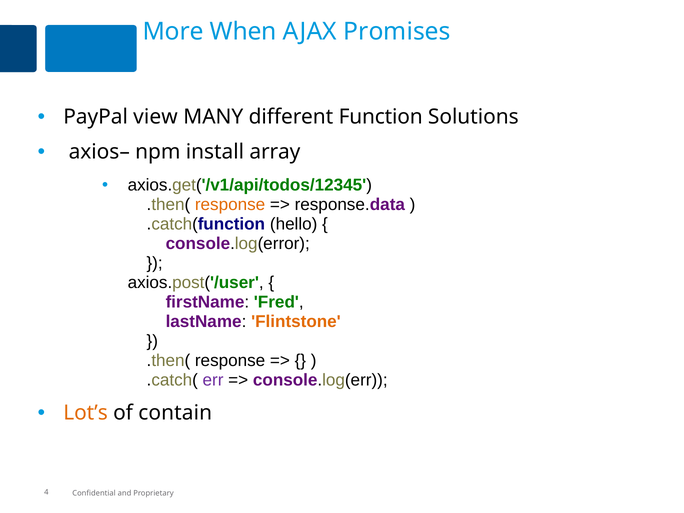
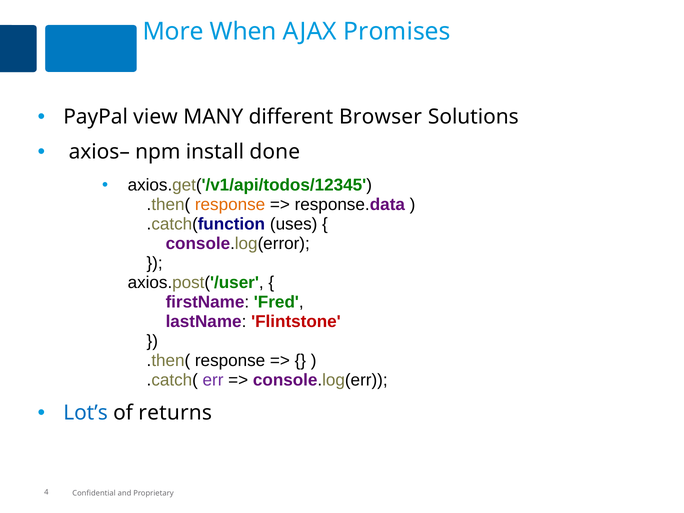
Function: Function -> Browser
array: array -> done
hello: hello -> uses
Flintstone colour: orange -> red
Lot’s colour: orange -> blue
contain: contain -> returns
